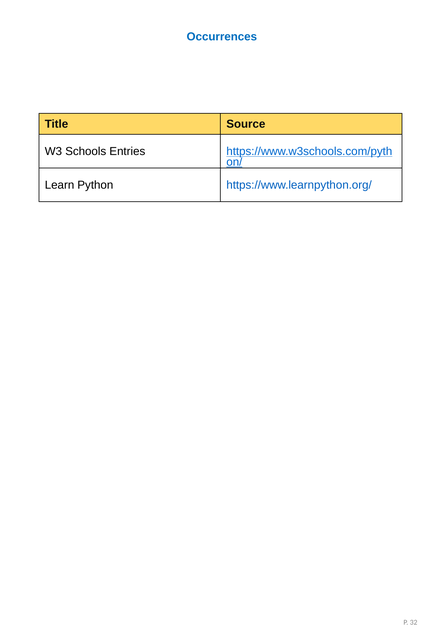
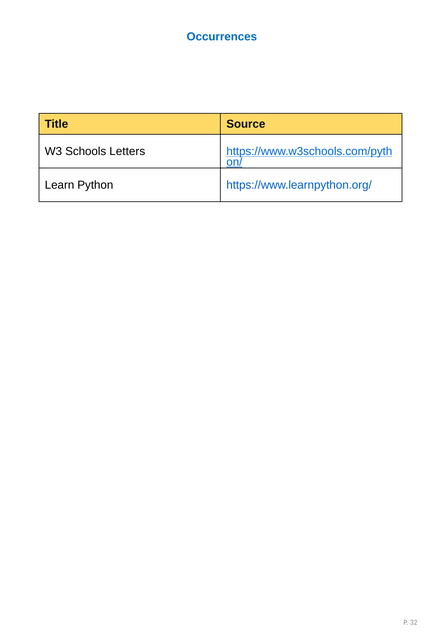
Entries: Entries -> Letters
